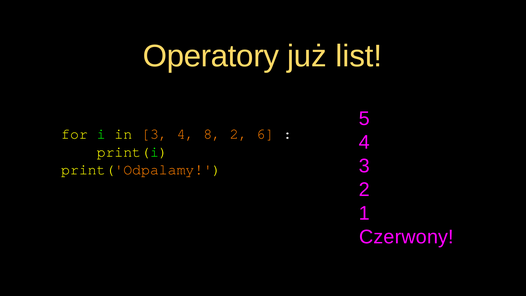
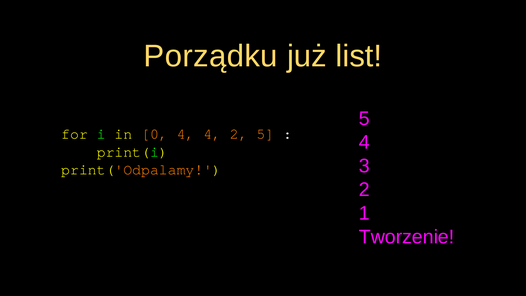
Operatory: Operatory -> Porządku
in 3: 3 -> 0
4 8: 8 -> 4
2 6: 6 -> 5
Czerwony: Czerwony -> Tworzenie
